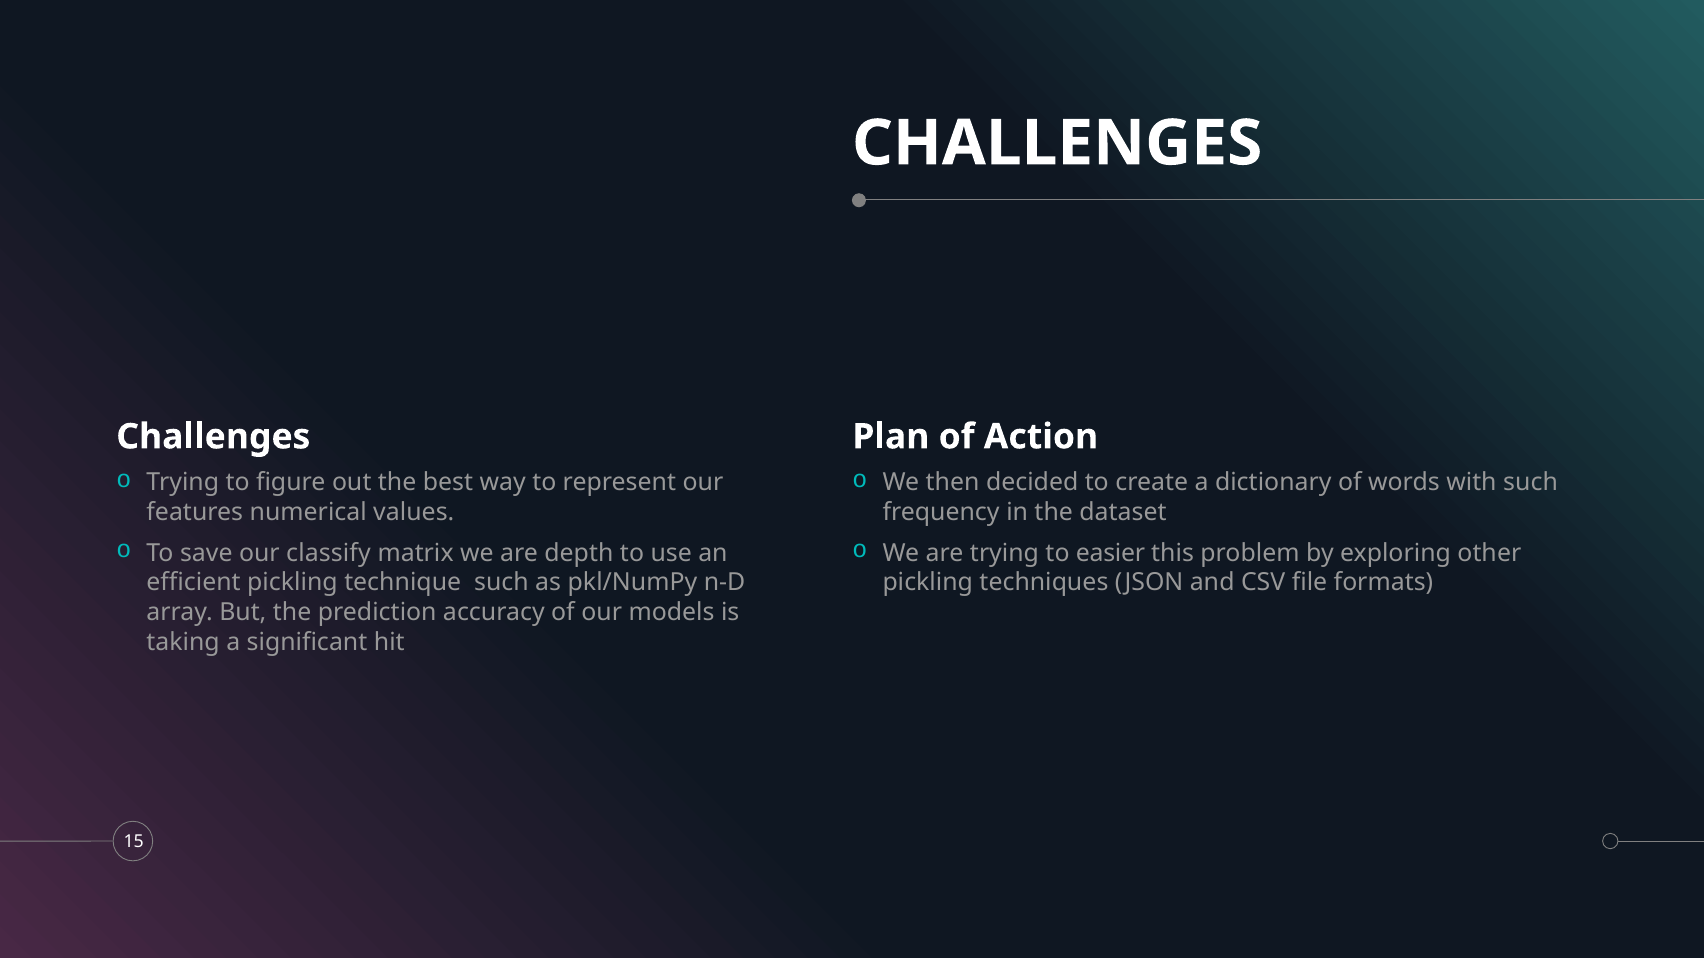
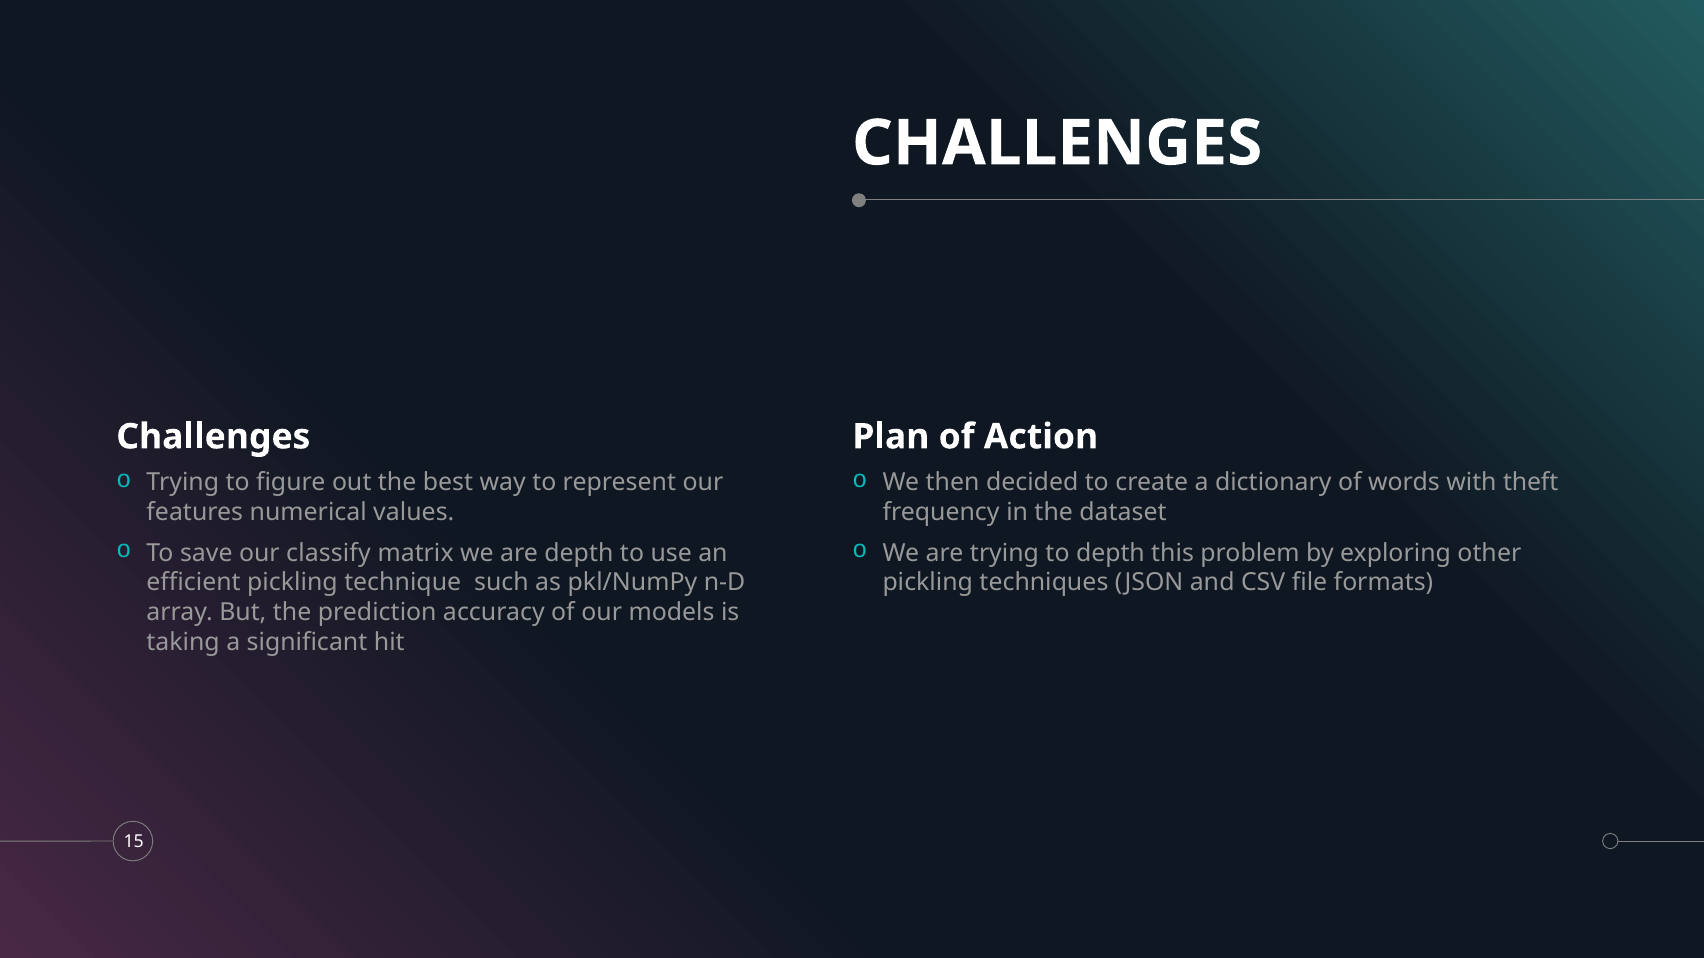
with such: such -> theft
to easier: easier -> depth
